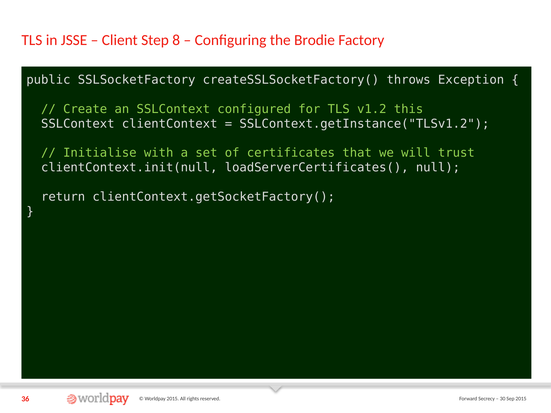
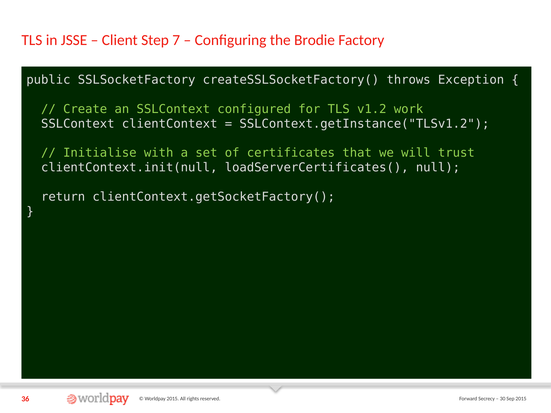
8: 8 -> 7
this: this -> work
